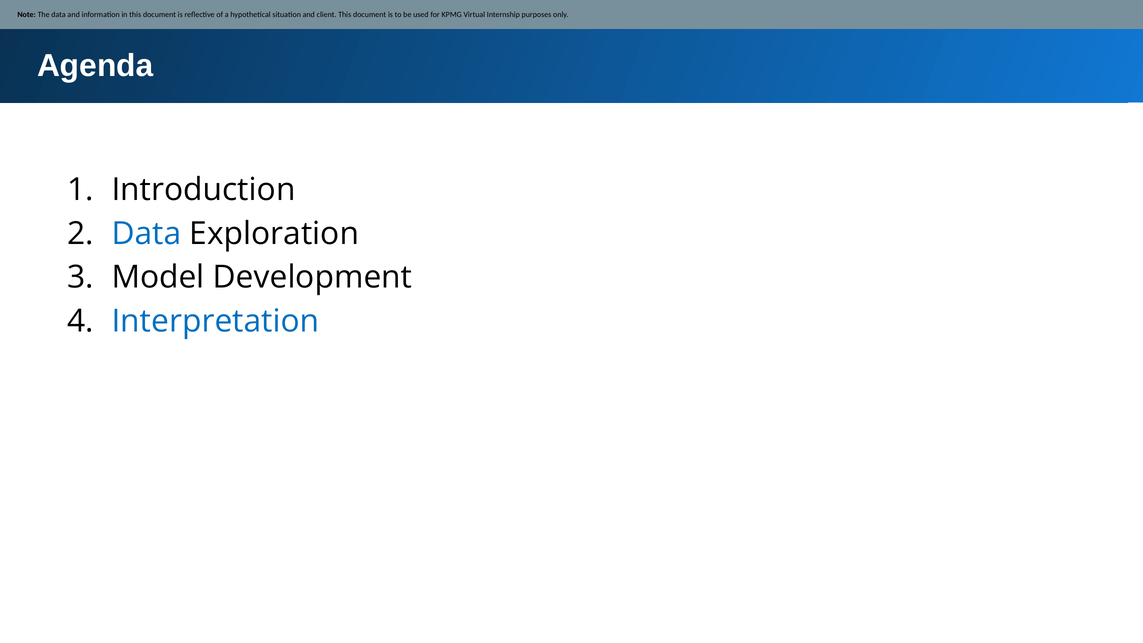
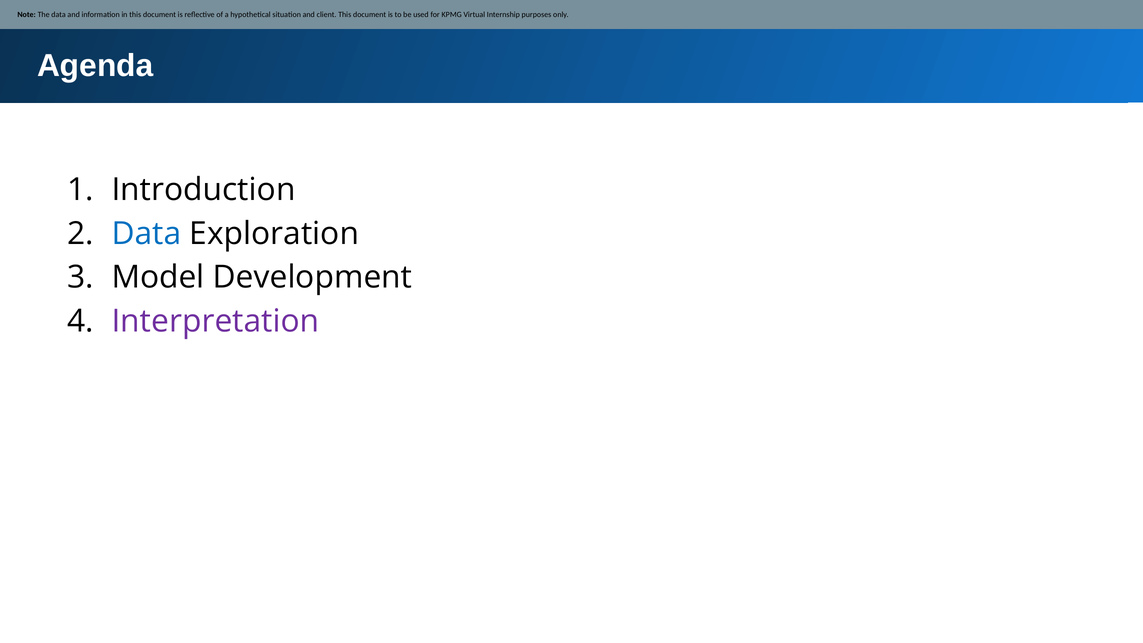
Interpretation colour: blue -> purple
